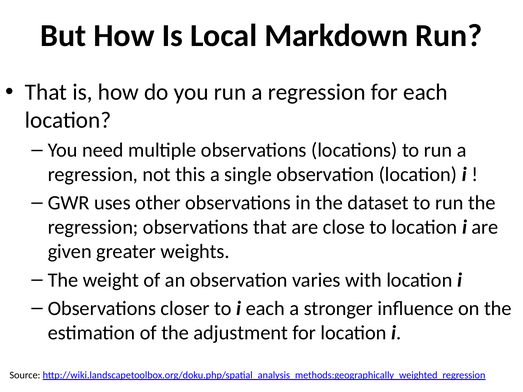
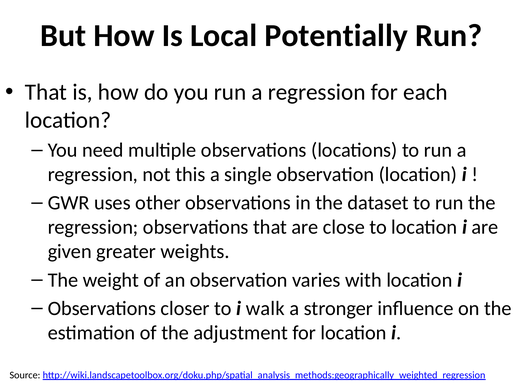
Markdown: Markdown -> Potentially
i each: each -> walk
